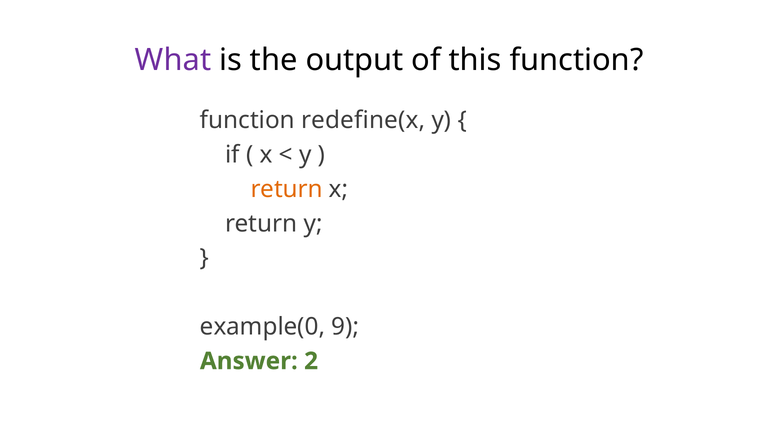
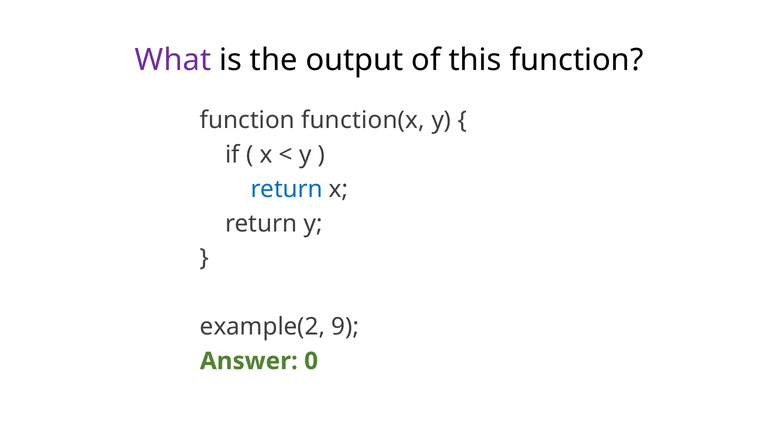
redefine(x: redefine(x -> function(x
return at (287, 189) colour: orange -> blue
example(0: example(0 -> example(2
2: 2 -> 0
